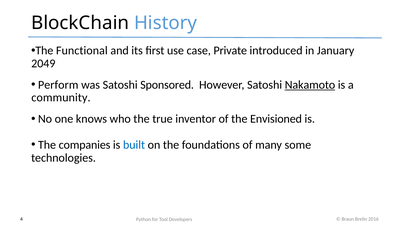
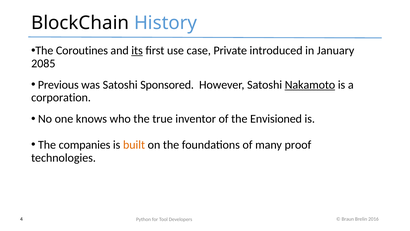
Functional: Functional -> Coroutines
its underline: none -> present
2049: 2049 -> 2085
Perform: Perform -> Previous
community: community -> corporation
built colour: blue -> orange
some: some -> proof
